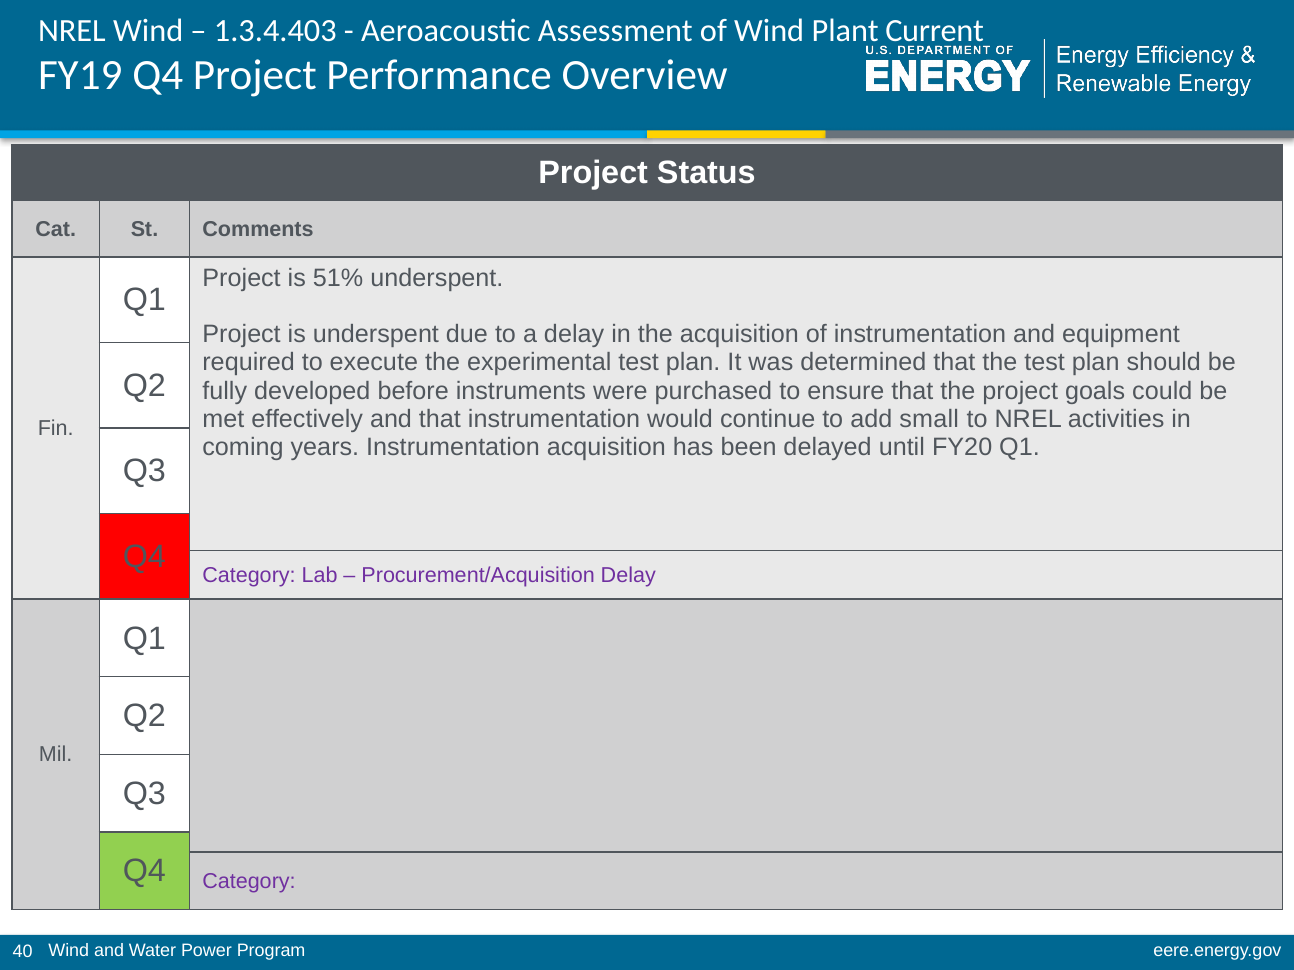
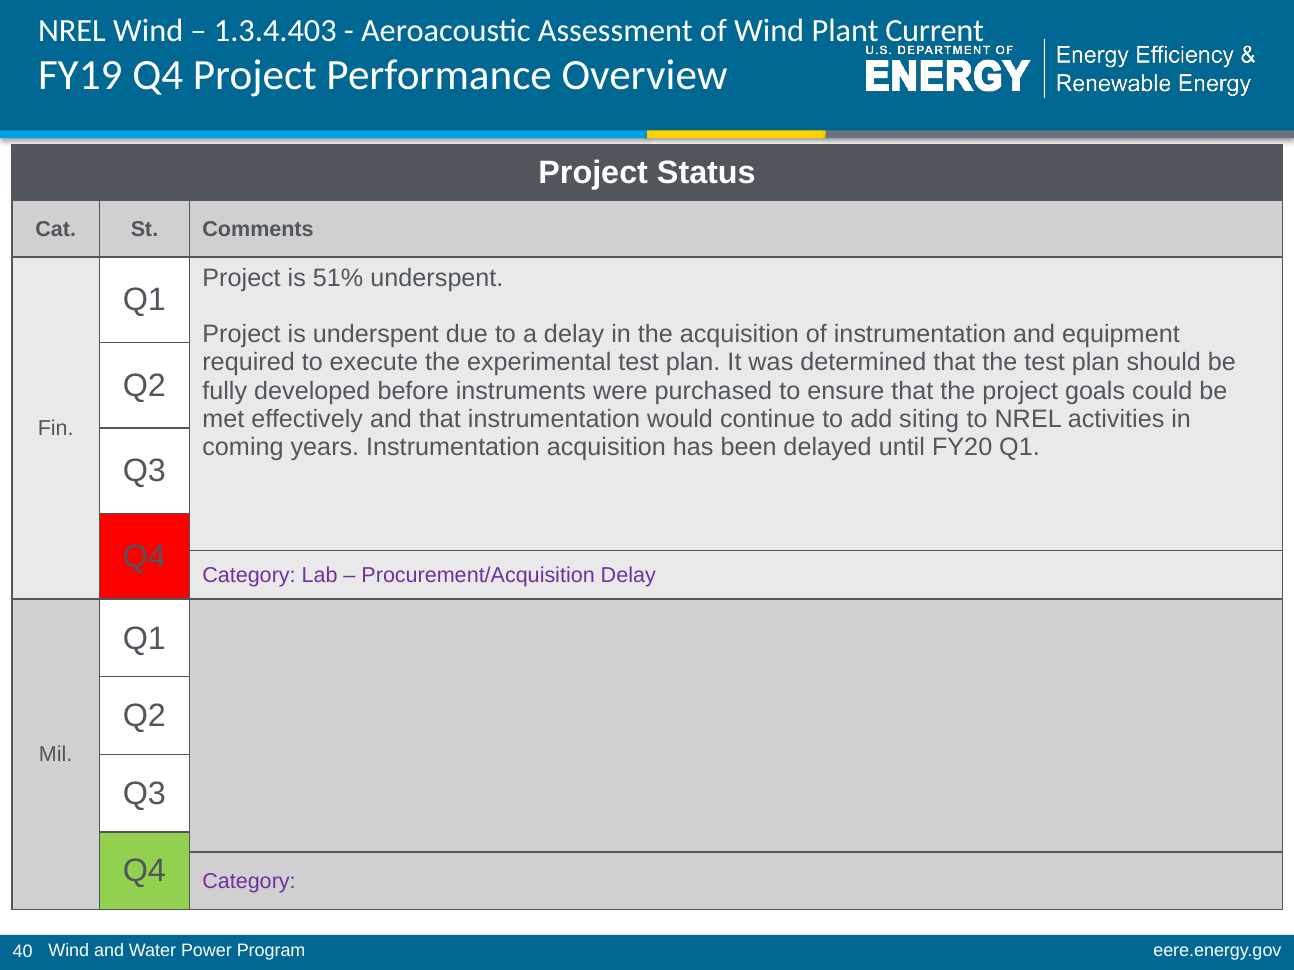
small: small -> siting
